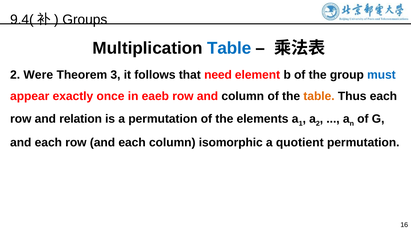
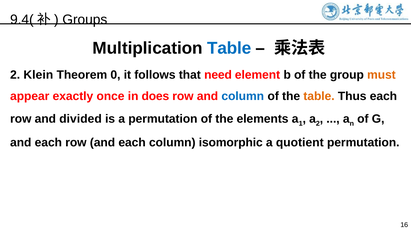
Were: Were -> Klein
3: 3 -> 0
must colour: blue -> orange
eaeb: eaeb -> does
column at (243, 96) colour: black -> blue
relation: relation -> divided
